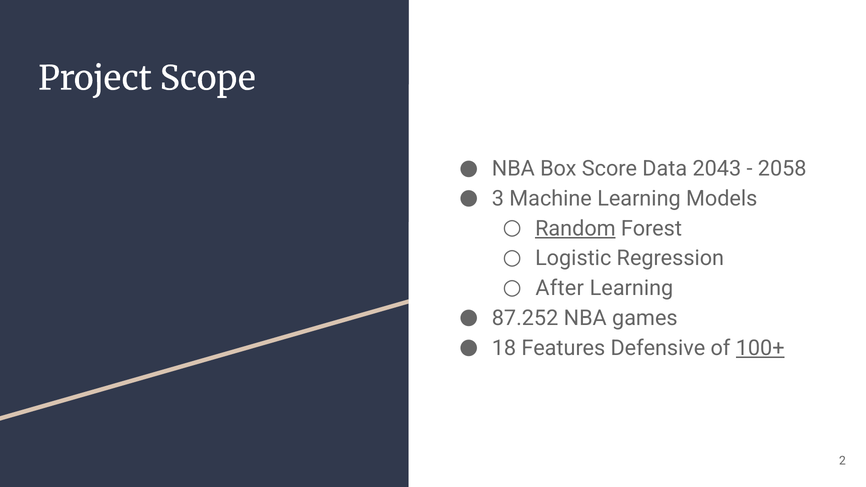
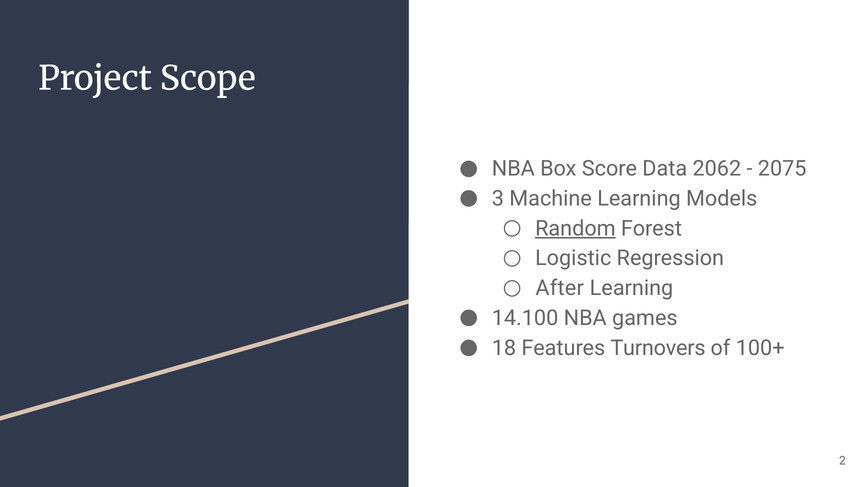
2043: 2043 -> 2062
2058: 2058 -> 2075
87.252: 87.252 -> 14.100
Defensive: Defensive -> Turnovers
100+ underline: present -> none
